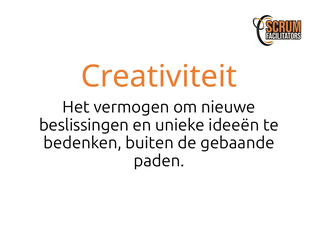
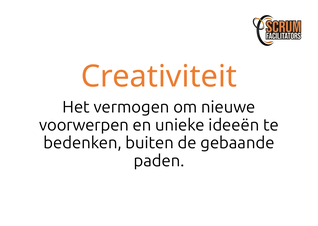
beslissingen: beslissingen -> voorwerpen
